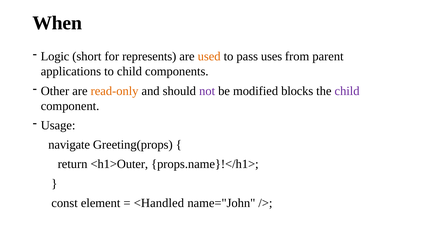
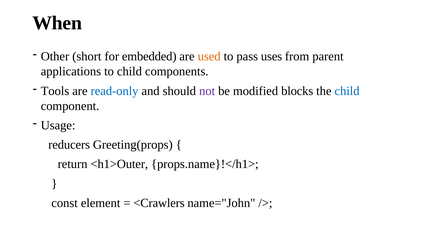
Logic: Logic -> Other
represents: represents -> embedded
Other: Other -> Tools
read-only colour: orange -> blue
child at (347, 91) colour: purple -> blue
navigate: navigate -> reducers
<Handled: <Handled -> <Crawlers
